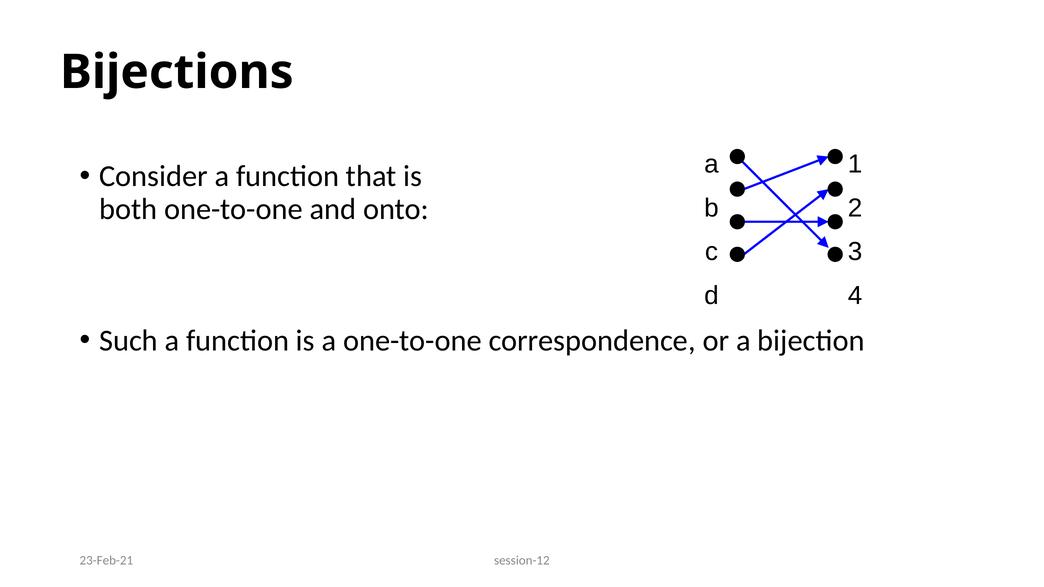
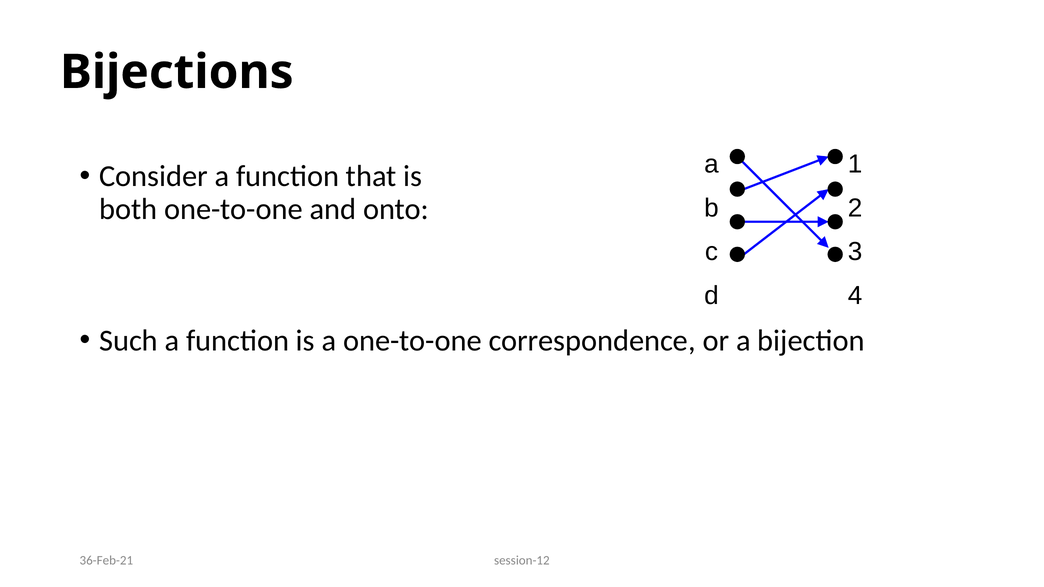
23-Feb-21: 23-Feb-21 -> 36-Feb-21
